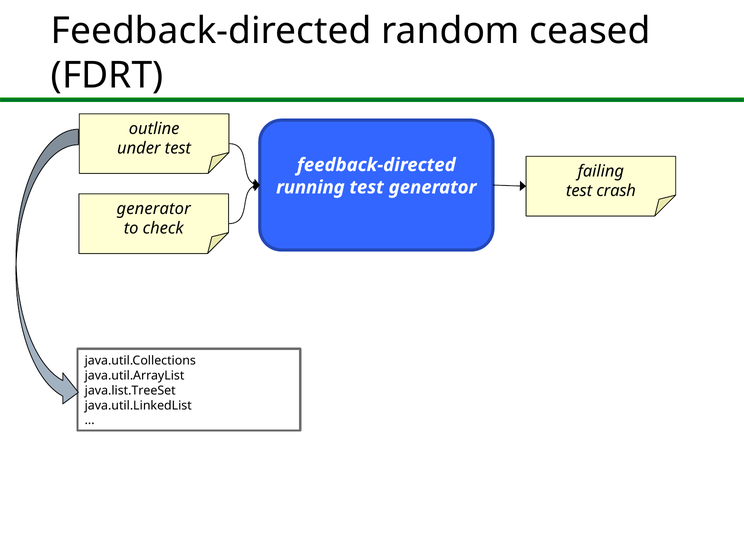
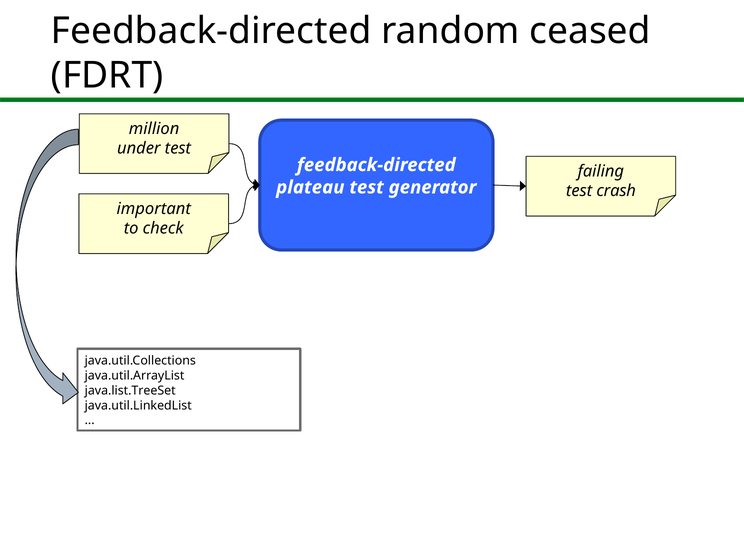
outline: outline -> million
running: running -> plateau
generator at (154, 209): generator -> important
